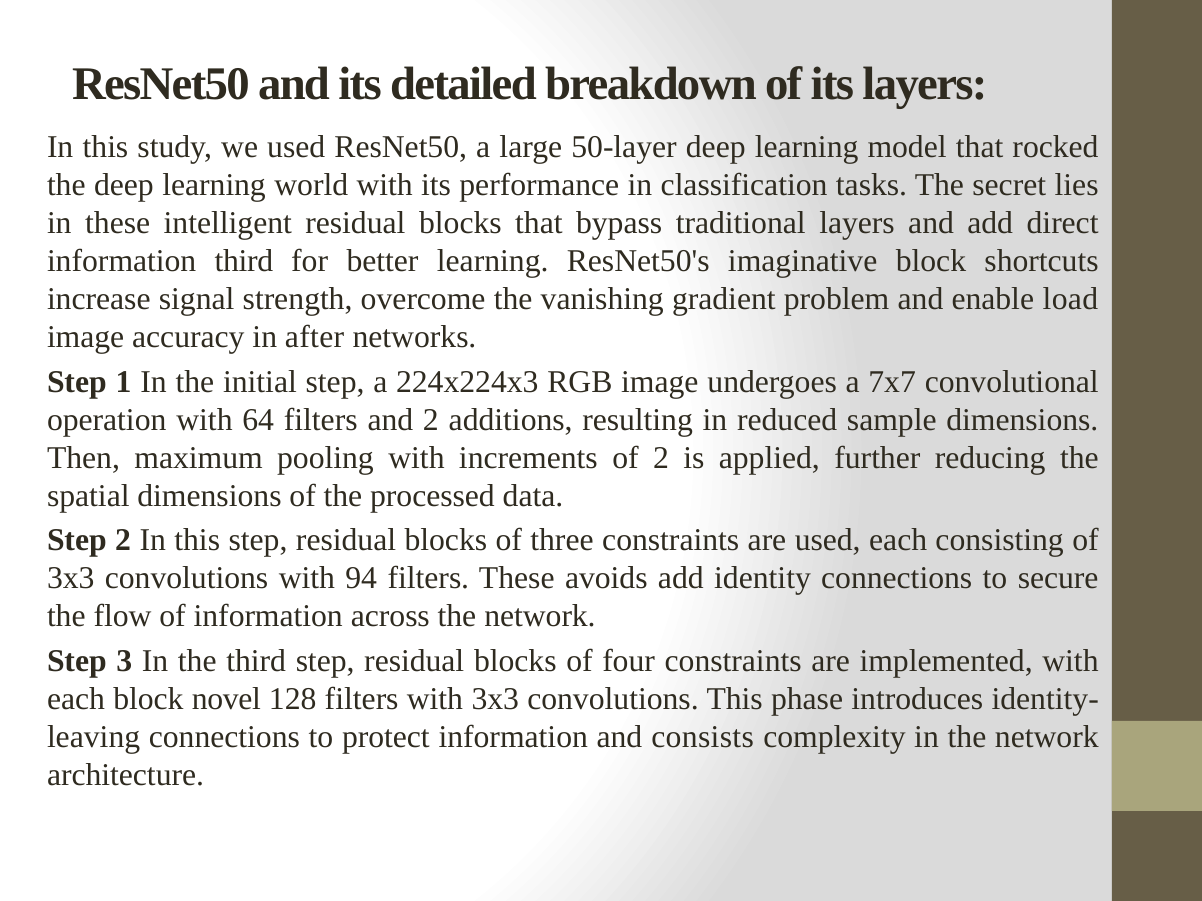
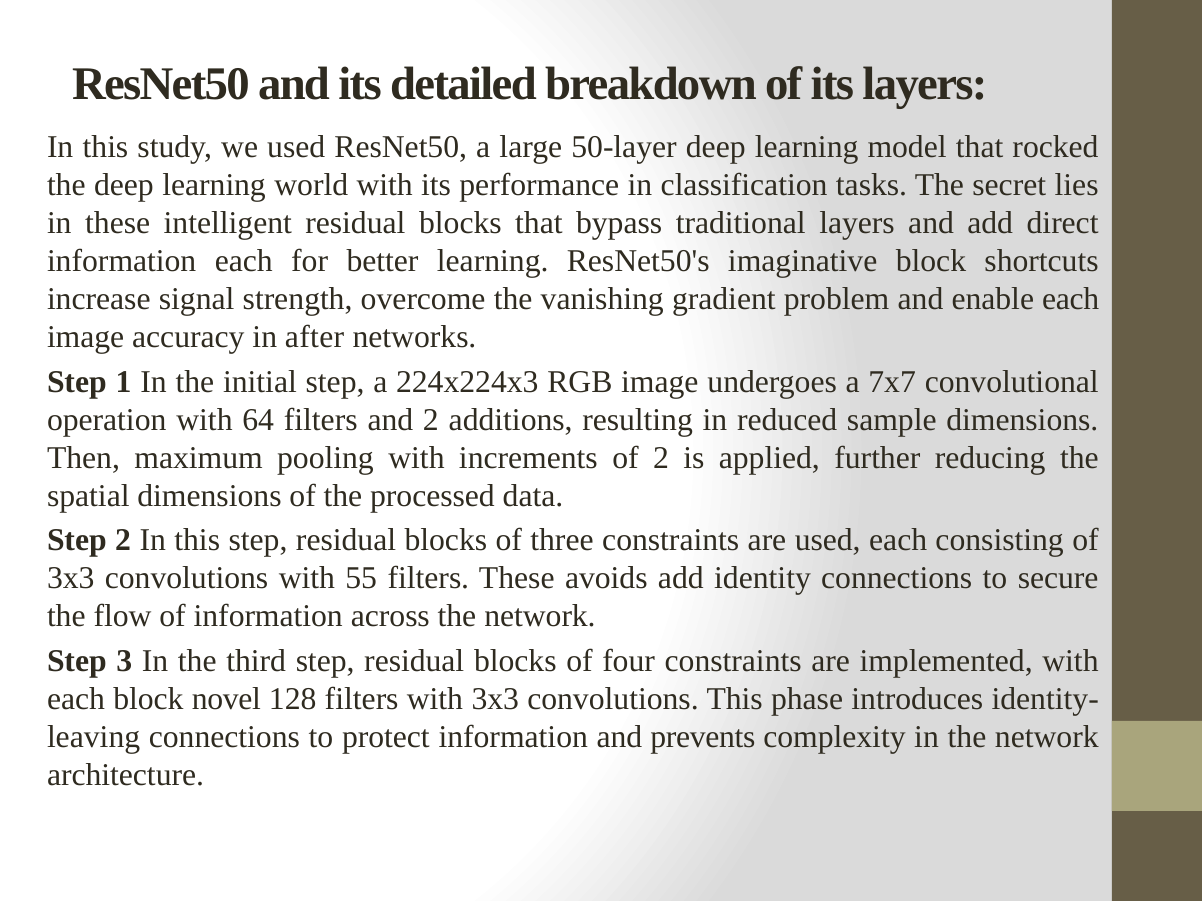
information third: third -> each
enable load: load -> each
94: 94 -> 55
consists: consists -> prevents
